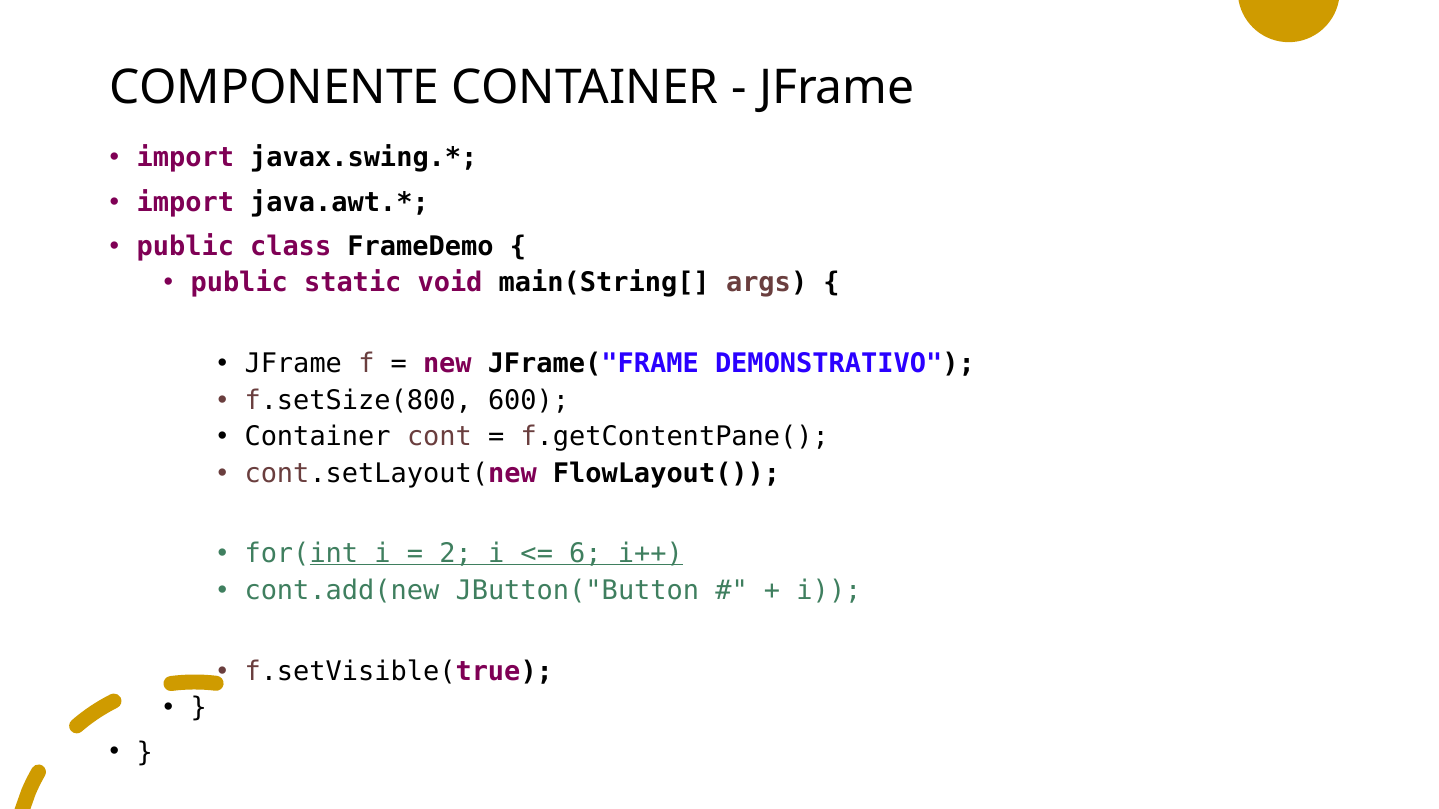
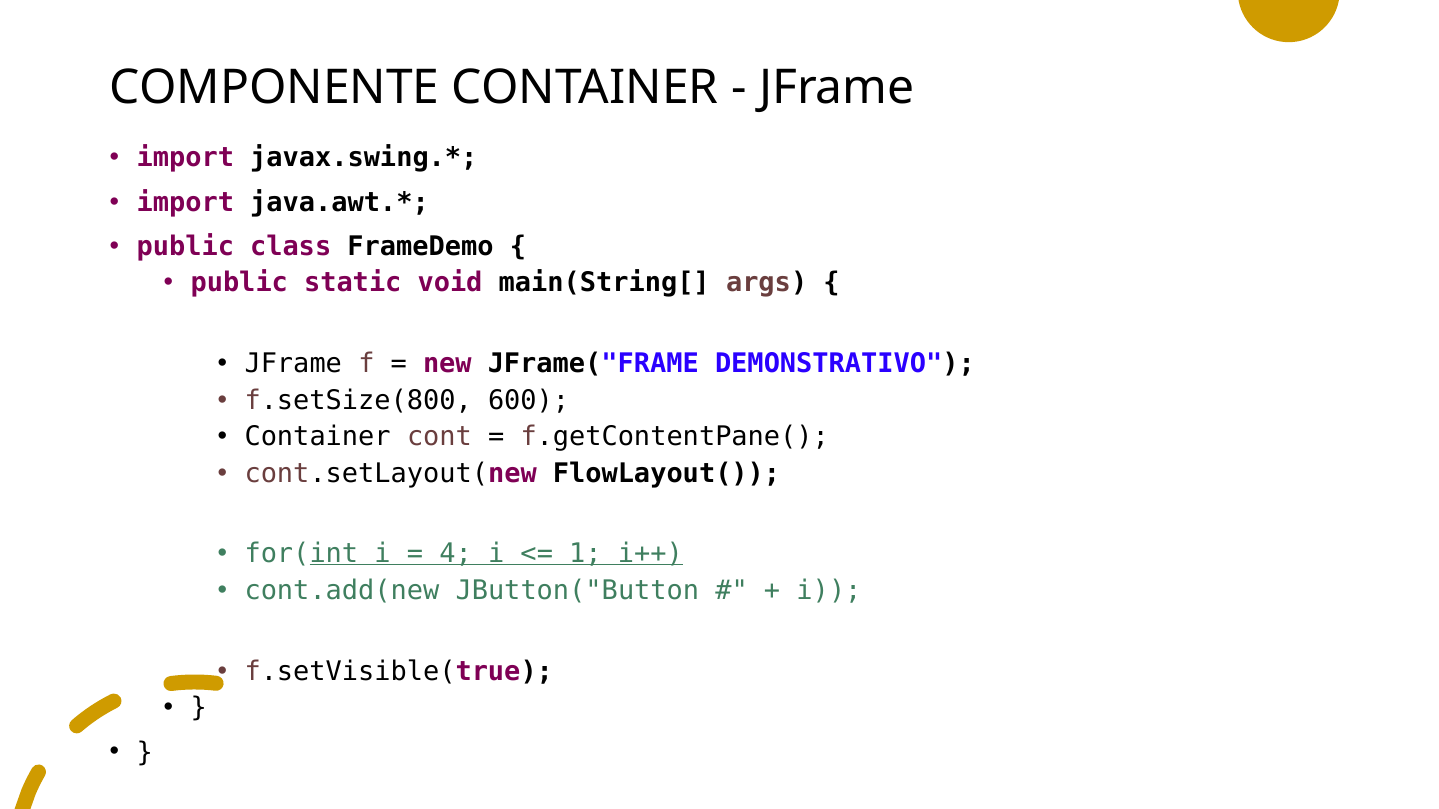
2: 2 -> 4
6: 6 -> 1
